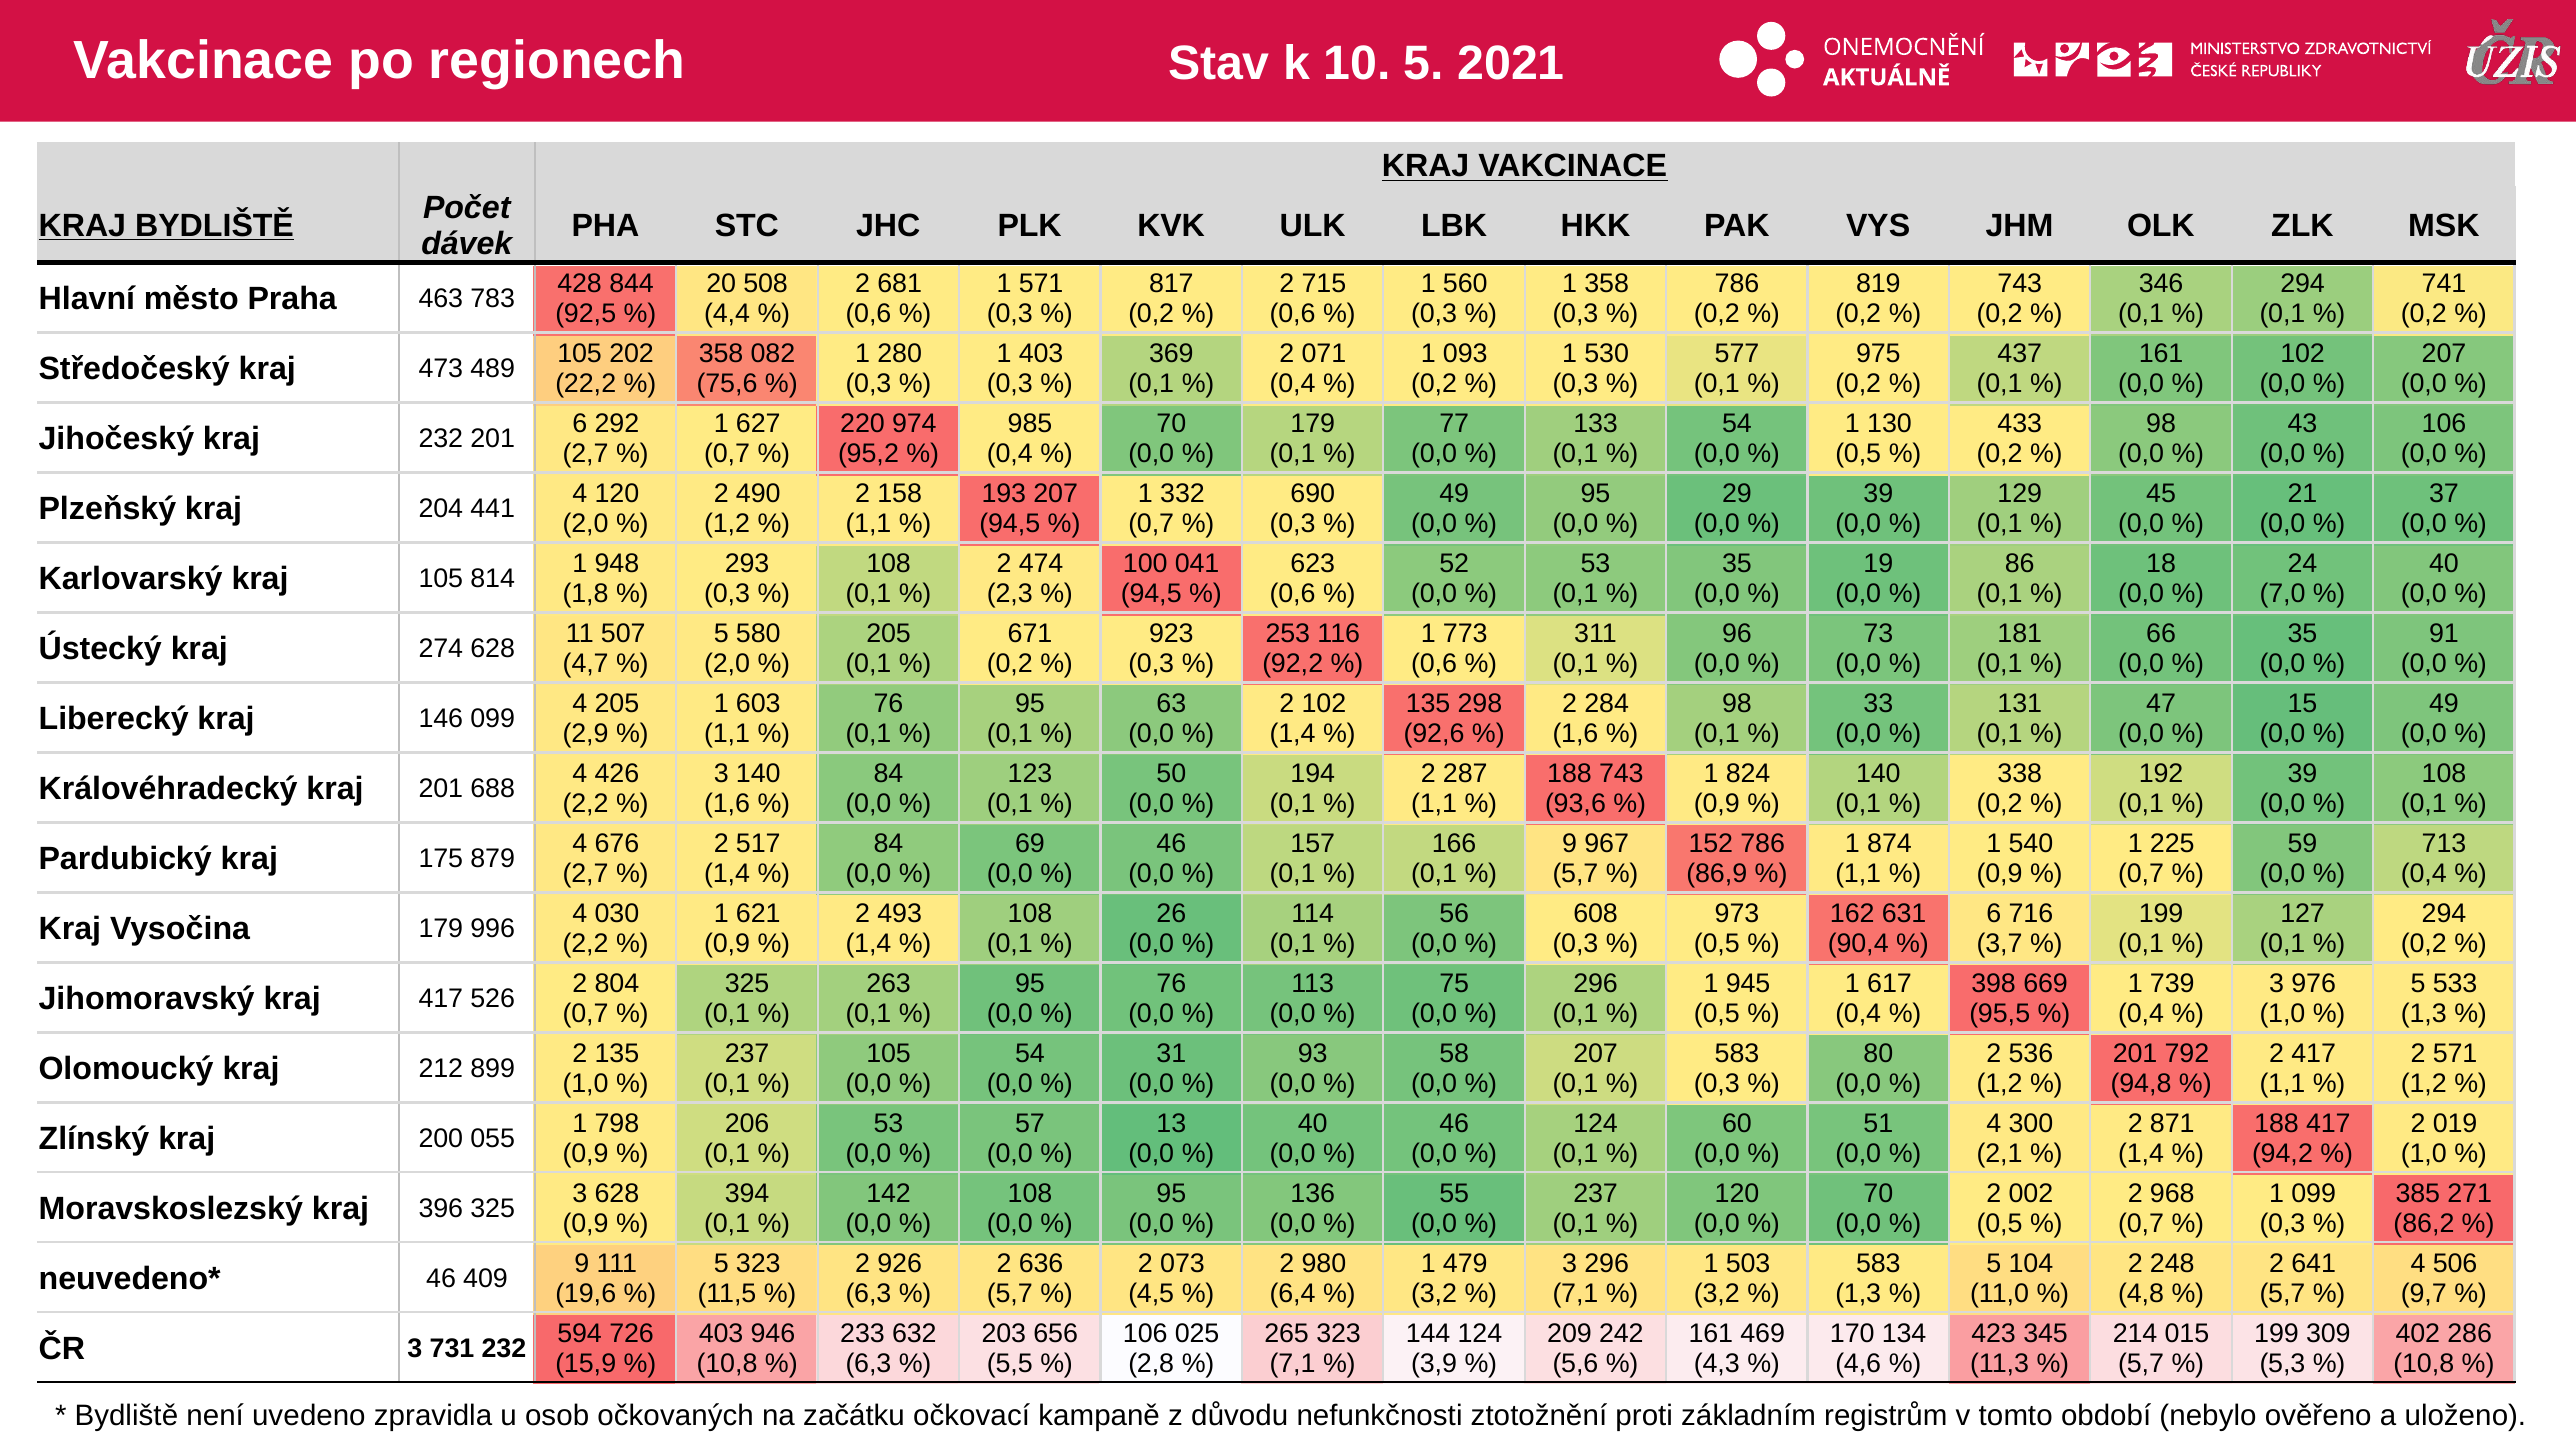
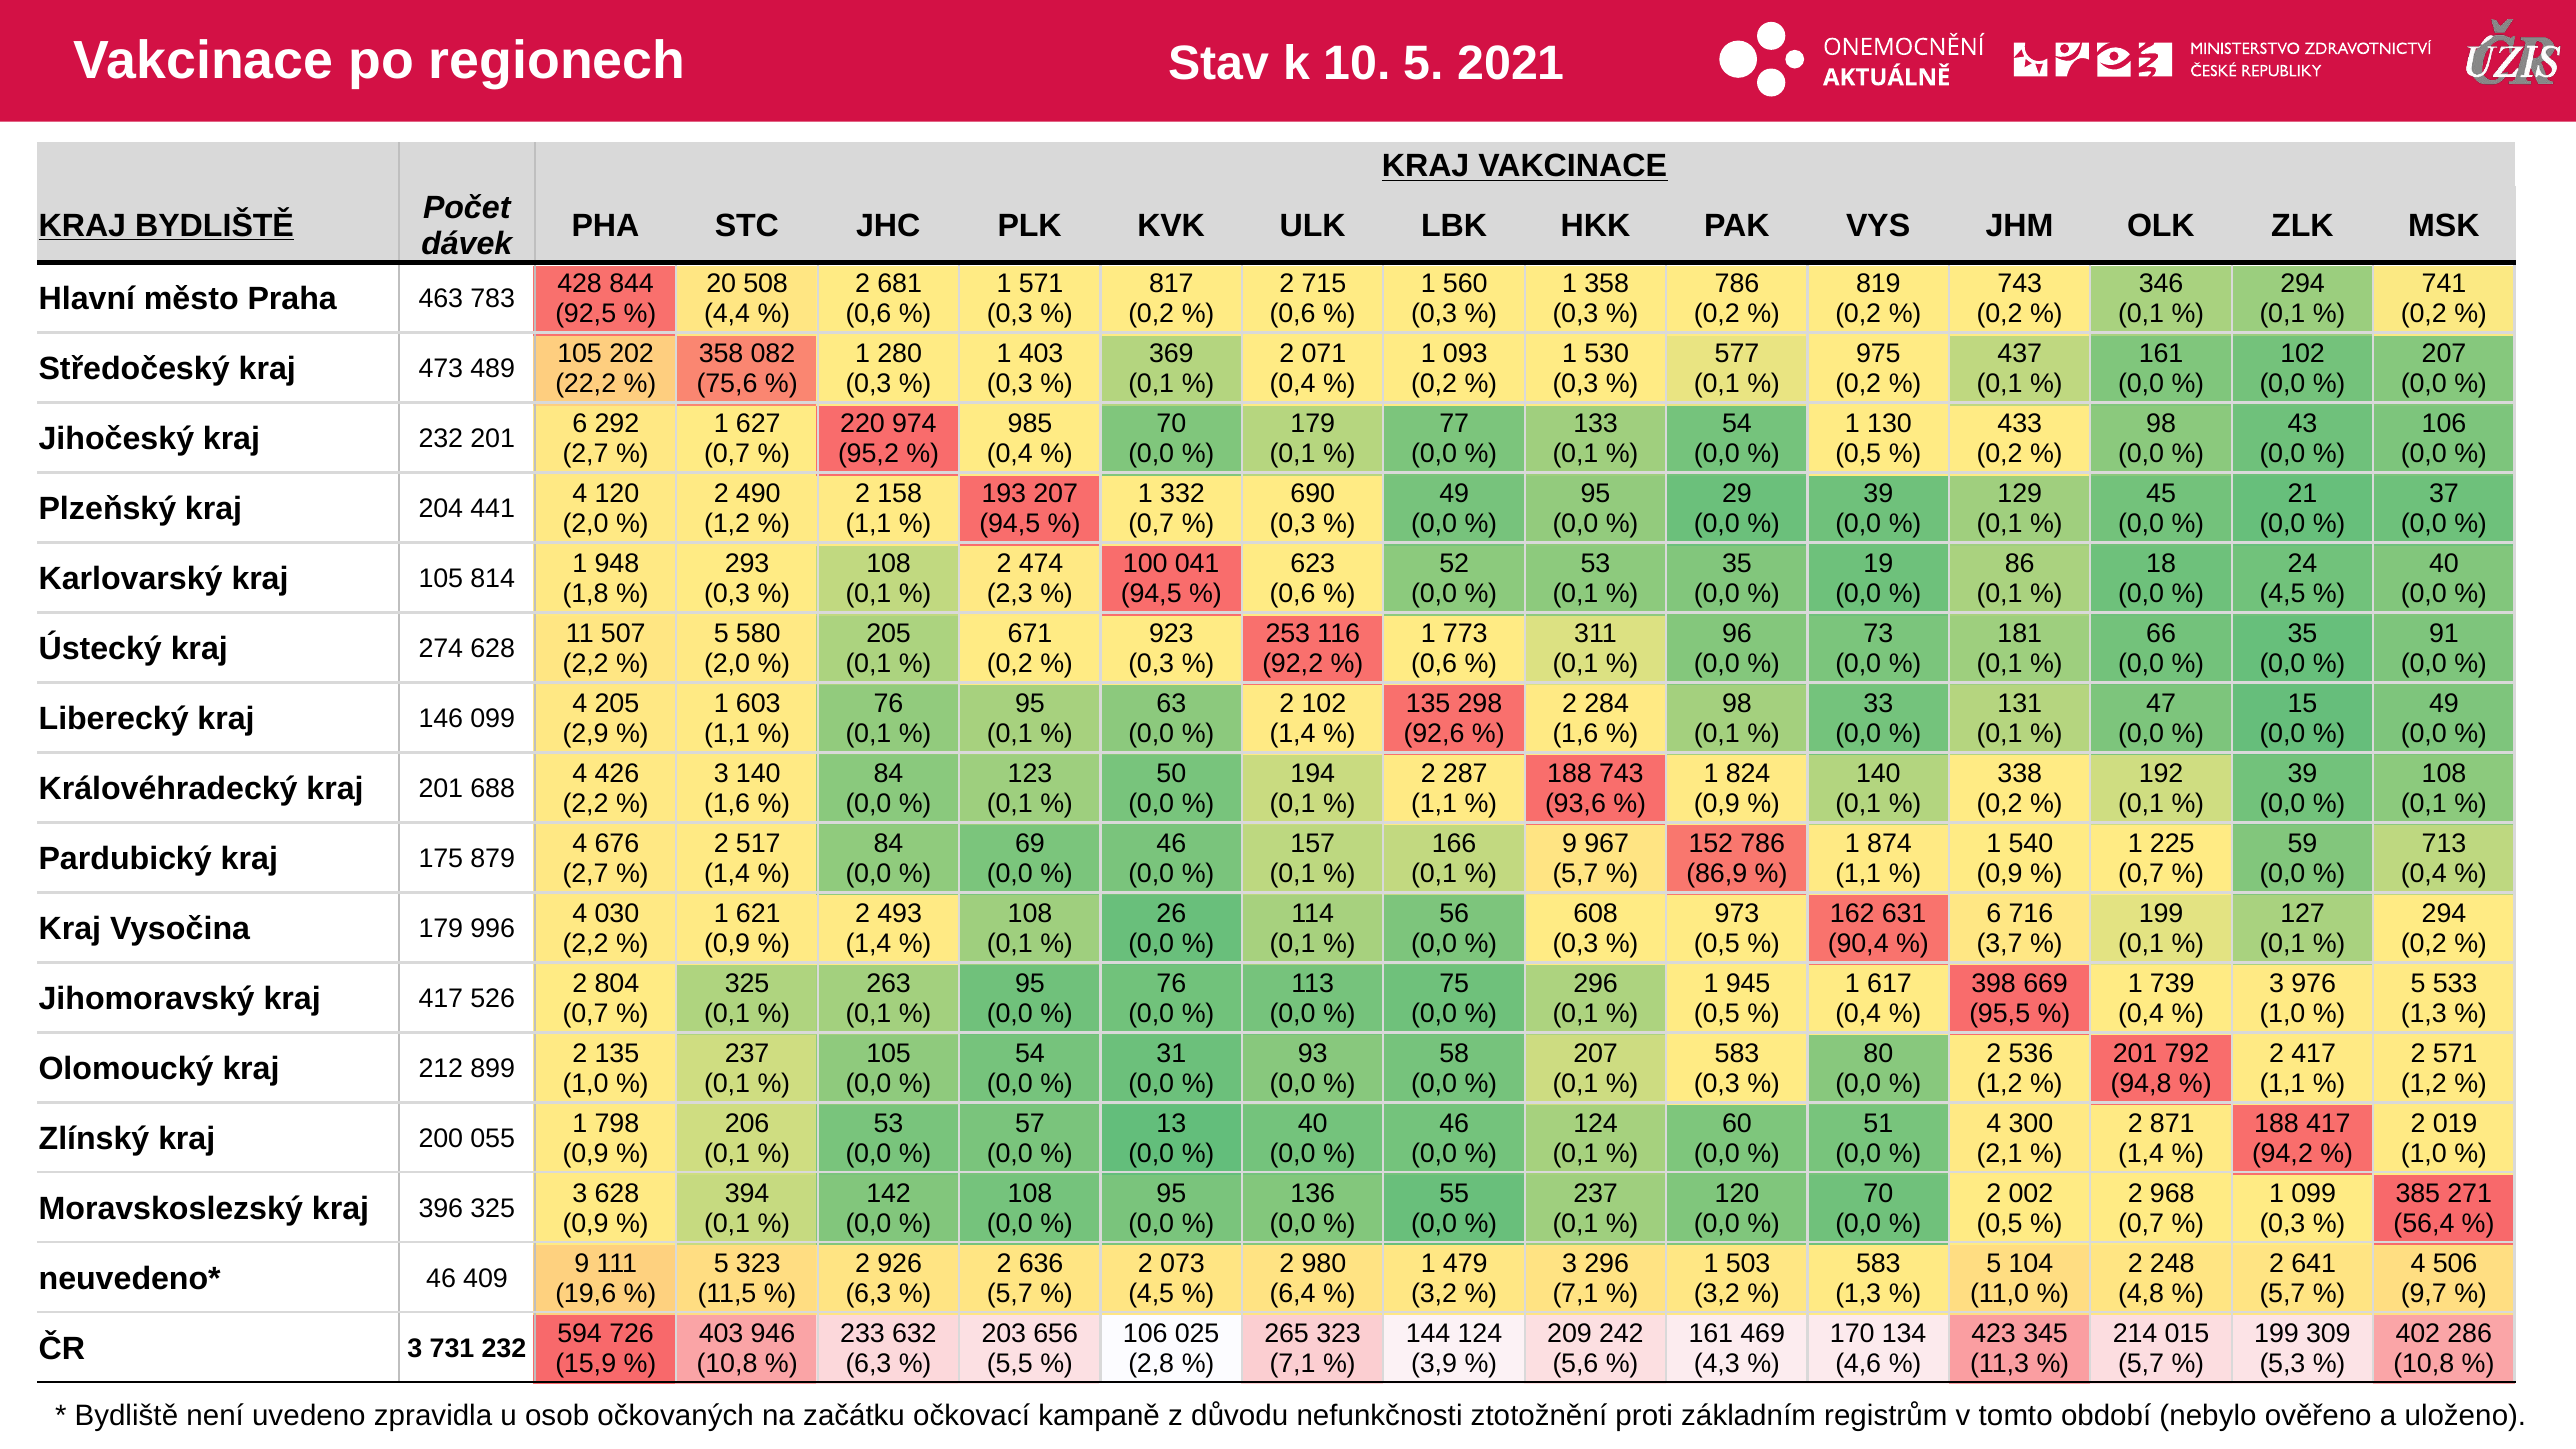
7,0 at (2282, 594): 7,0 -> 4,5
4,7 at (586, 664): 4,7 -> 2,2
86,2: 86,2 -> 56,4
